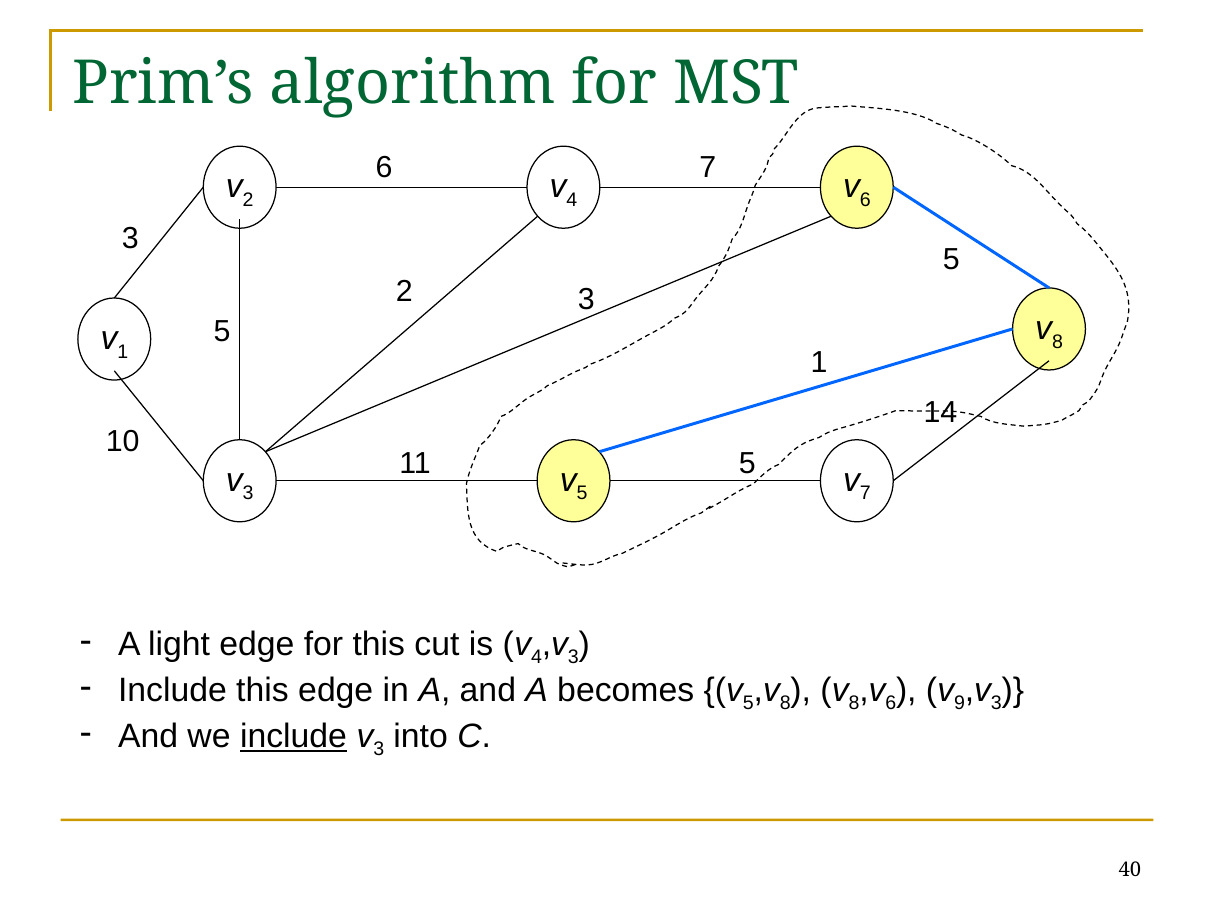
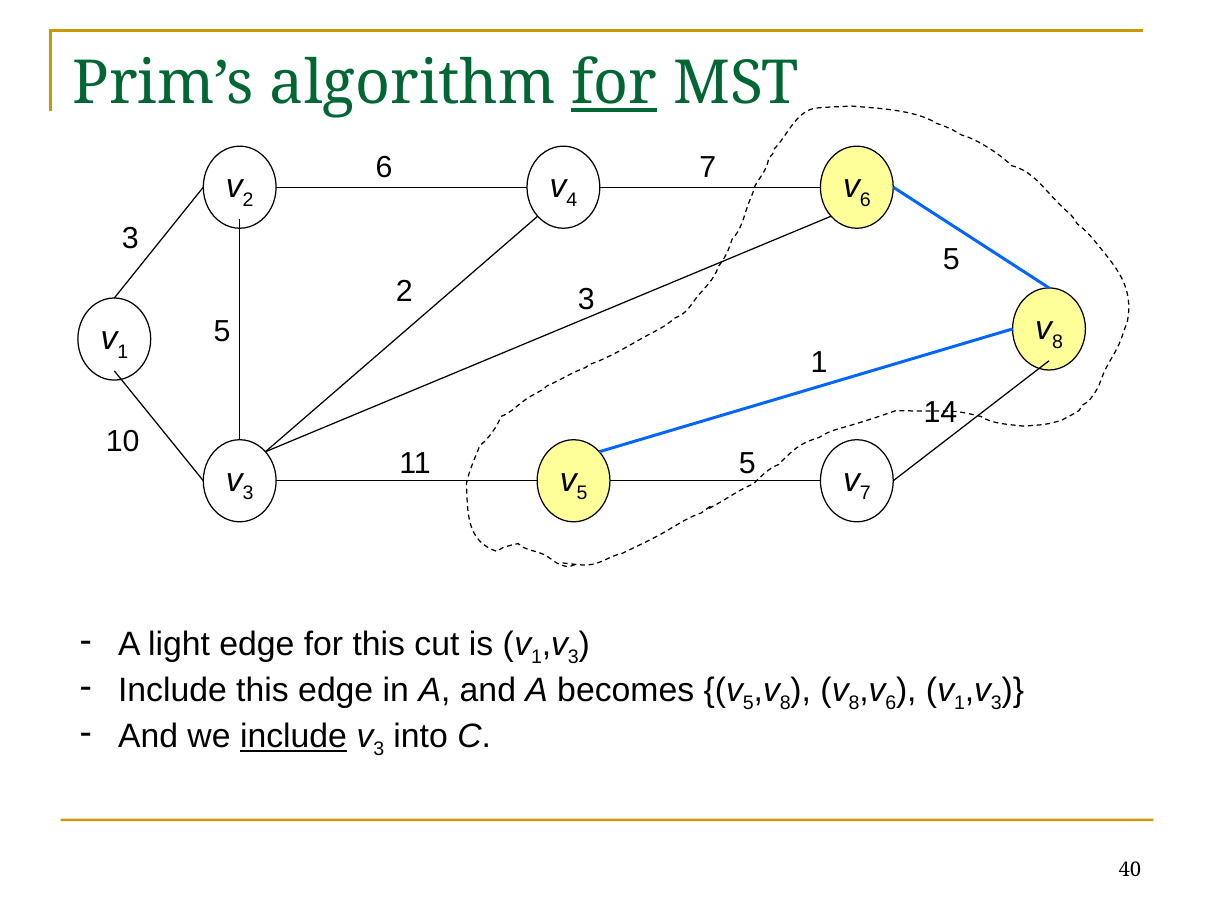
for at (614, 84) underline: none -> present
4 at (537, 657): 4 -> 1
9 at (960, 703): 9 -> 1
